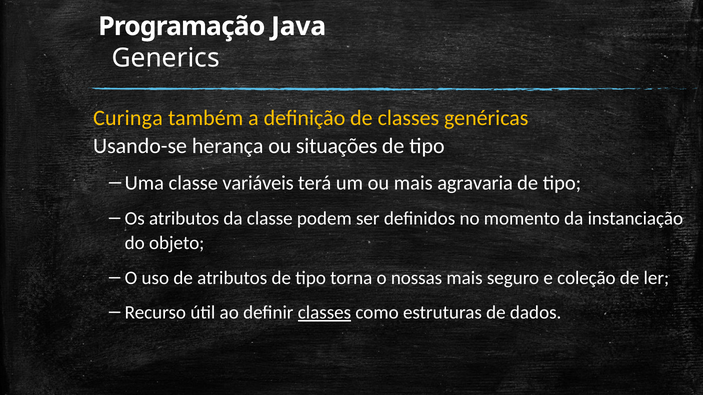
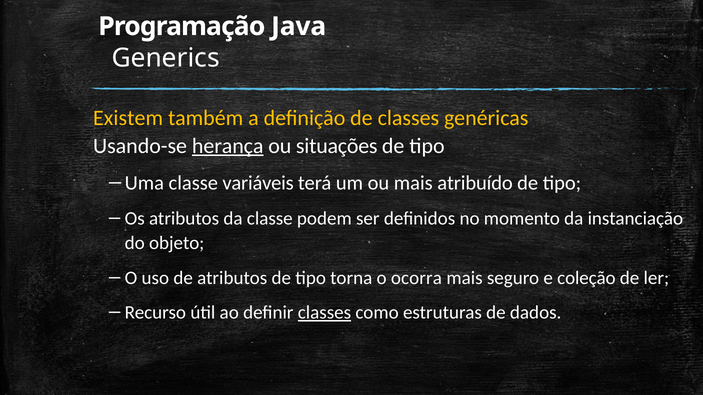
Curinga: Curinga -> Existem
herança underline: none -> present
agravaria: agravaria -> atribuído
nossas: nossas -> ocorra
